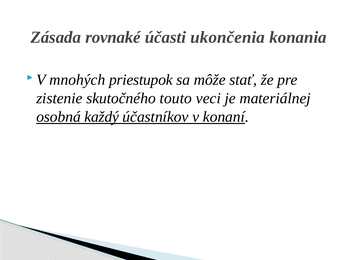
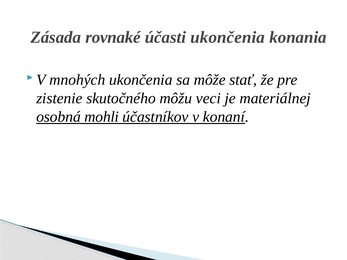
mnohých priestupok: priestupok -> ukončenia
touto: touto -> môžu
každý: každý -> mohli
